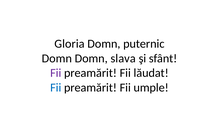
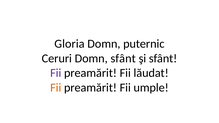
Domn at (57, 58): Domn -> Ceruri
Domn slava: slava -> sfânt
Fii at (56, 88) colour: blue -> orange
